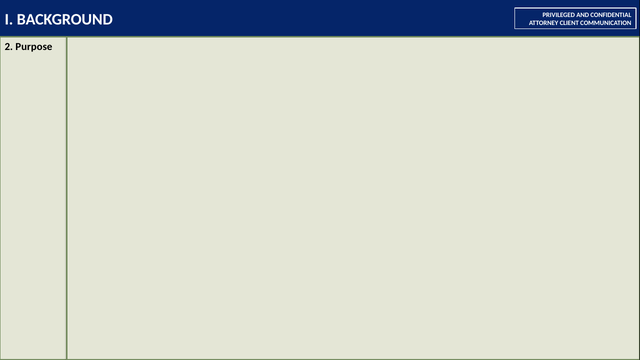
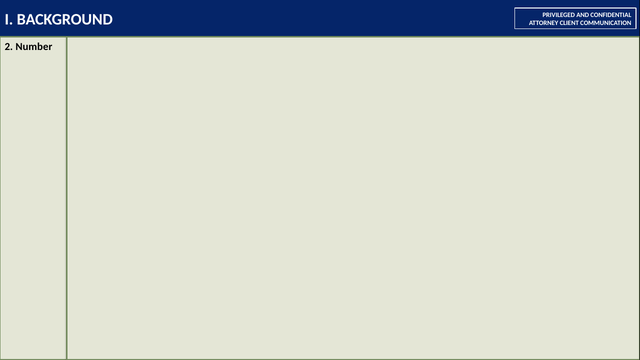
Purpose: Purpose -> Number
